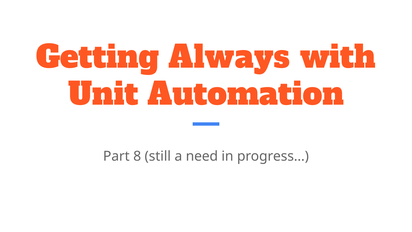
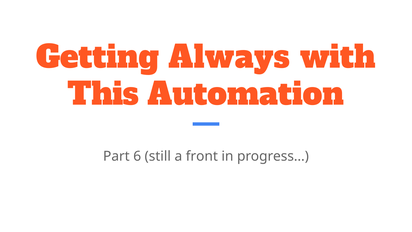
Unit: Unit -> This
8: 8 -> 6
need: need -> front
